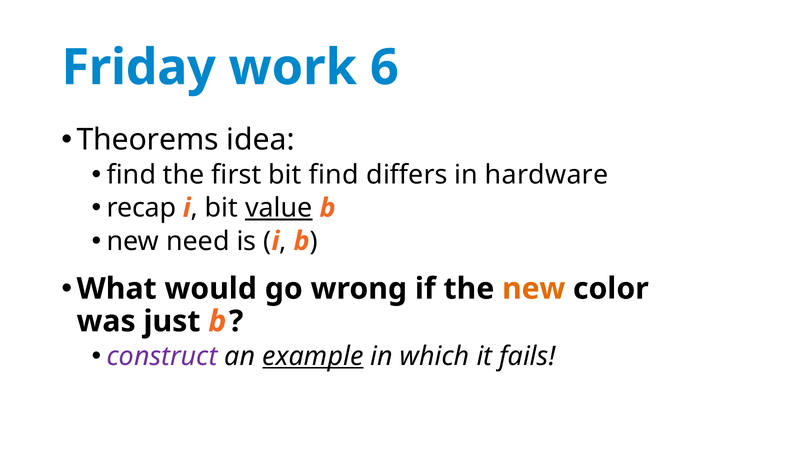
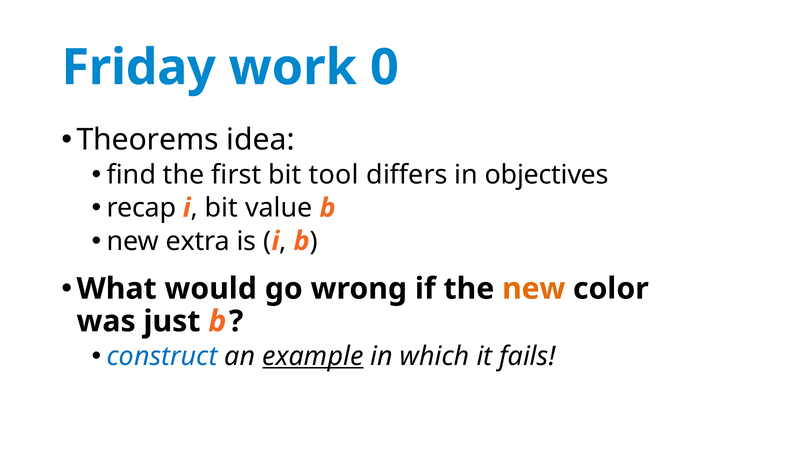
6: 6 -> 0
bit find: find -> tool
hardware: hardware -> objectives
value underline: present -> none
need: need -> extra
construct colour: purple -> blue
